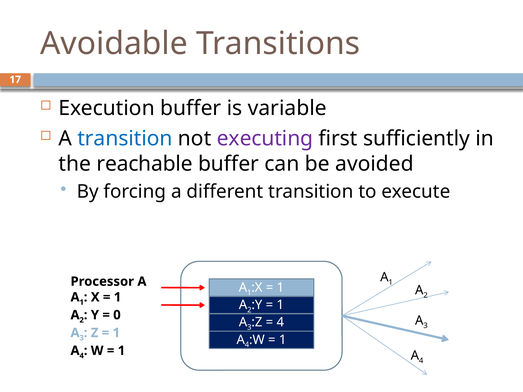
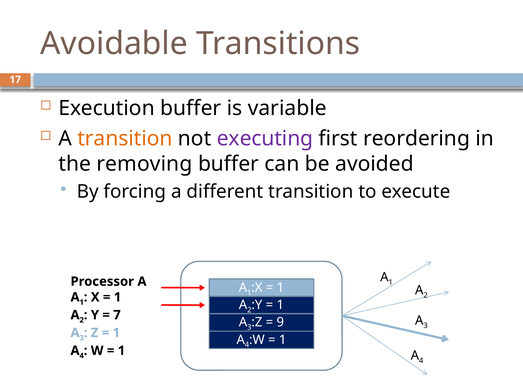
transition at (125, 139) colour: blue -> orange
sufficiently: sufficiently -> reordering
reachable: reachable -> removing
0: 0 -> 7
4 at (280, 322): 4 -> 9
